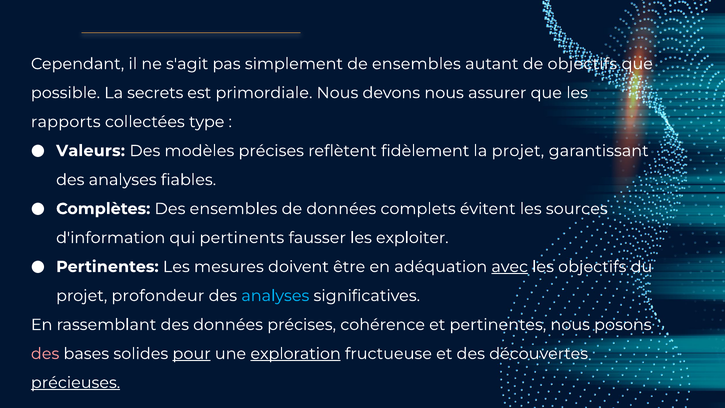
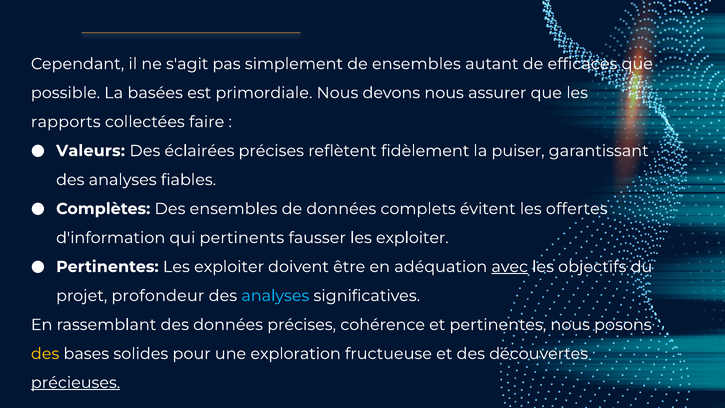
de objectifs: objectifs -> efficaces
secrets: secrets -> basées
type: type -> faire
modèles: modèles -> éclairées
la projet: projet -> puiser
sources: sources -> offertes
Pertinentes Les mesures: mesures -> exploiter
des at (45, 354) colour: pink -> yellow
pour underline: present -> none
exploration underline: present -> none
